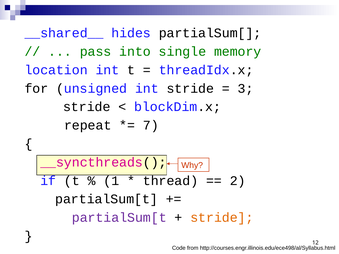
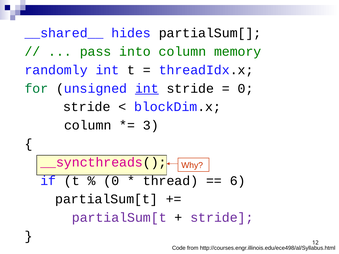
into single: single -> column
location: location -> randomly
for colour: black -> green
int at (147, 88) underline: none -> present
3 at (246, 88): 3 -> 0
repeat at (88, 125): repeat -> column
7: 7 -> 3
1 at (111, 181): 1 -> 0
2: 2 -> 6
stride at (222, 218) colour: orange -> purple
